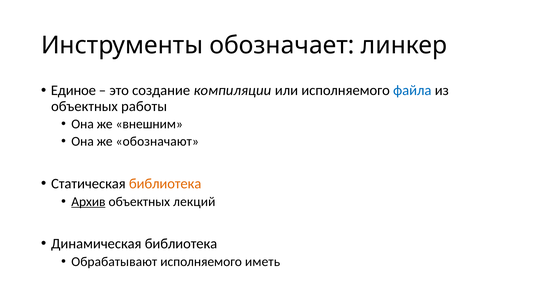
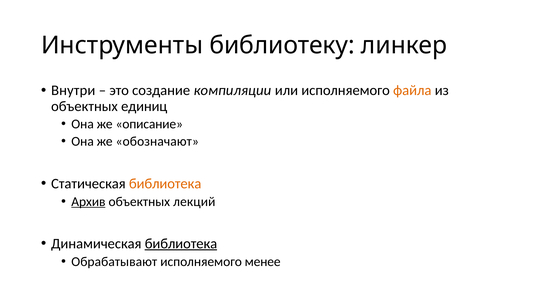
обозначает: обозначает -> библиотеку
Единое: Единое -> Внутри
файла colour: blue -> orange
работы: работы -> единиц
внешним: внешним -> описание
библиотека at (181, 243) underline: none -> present
иметь: иметь -> менее
